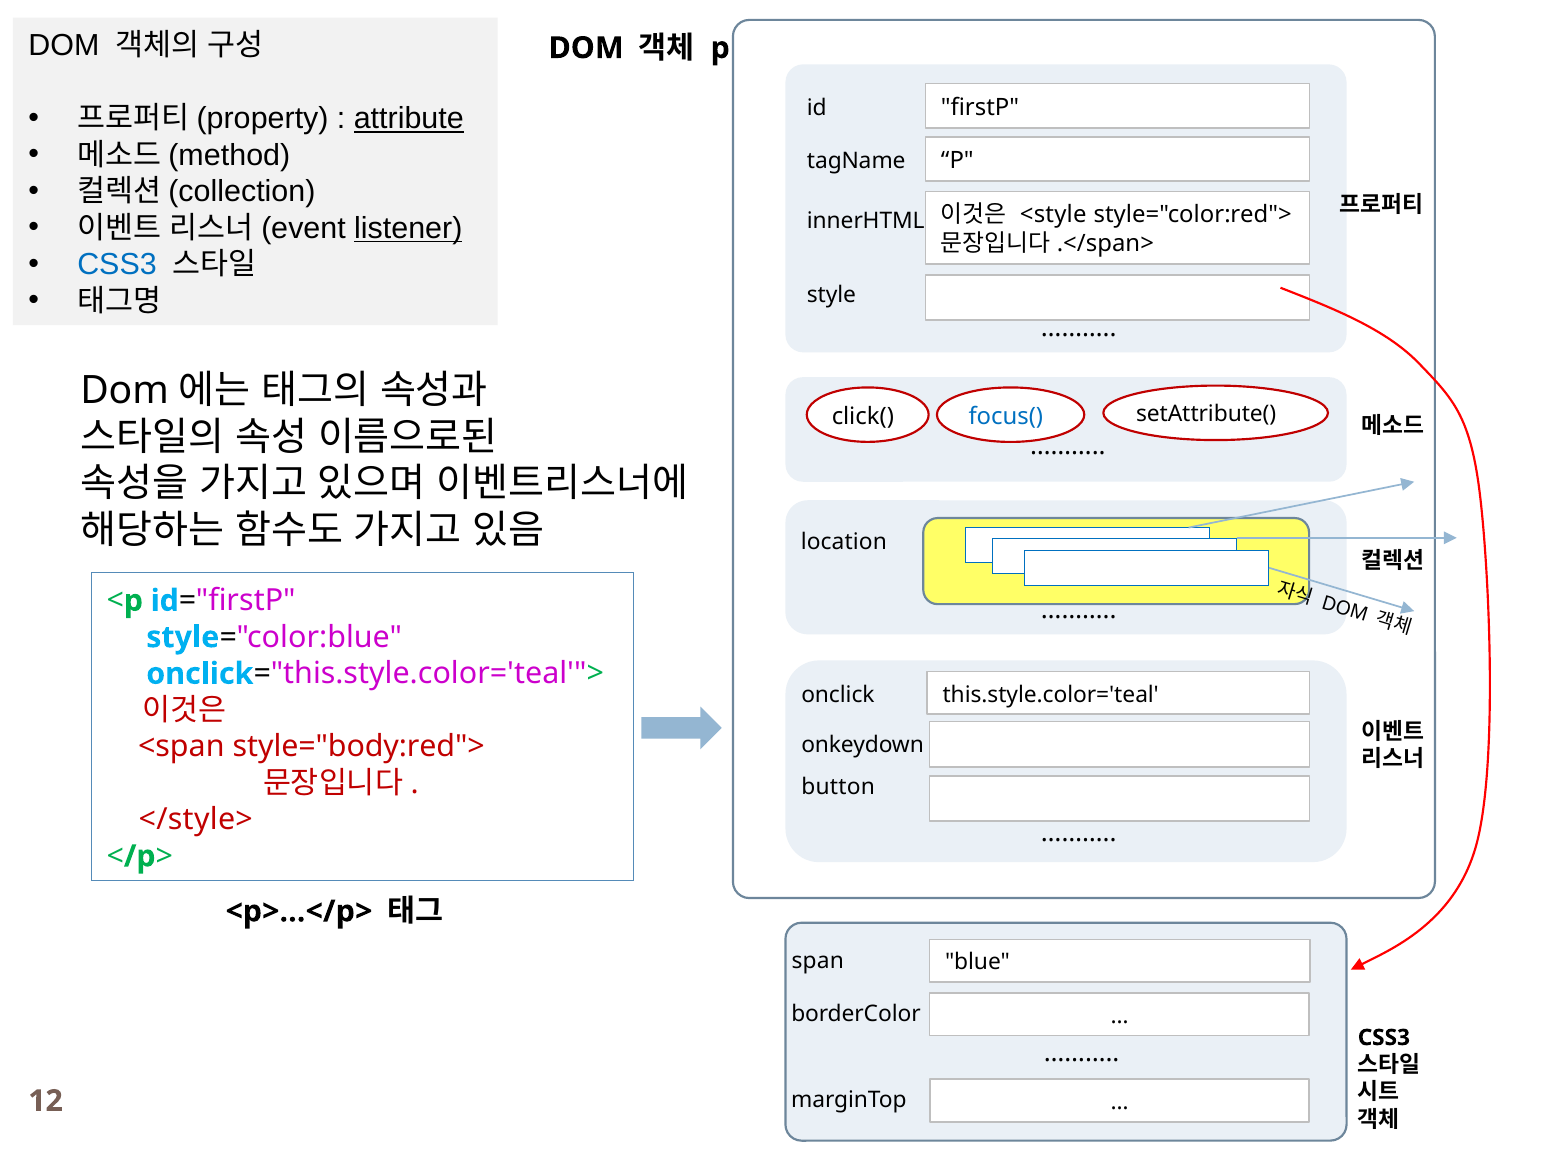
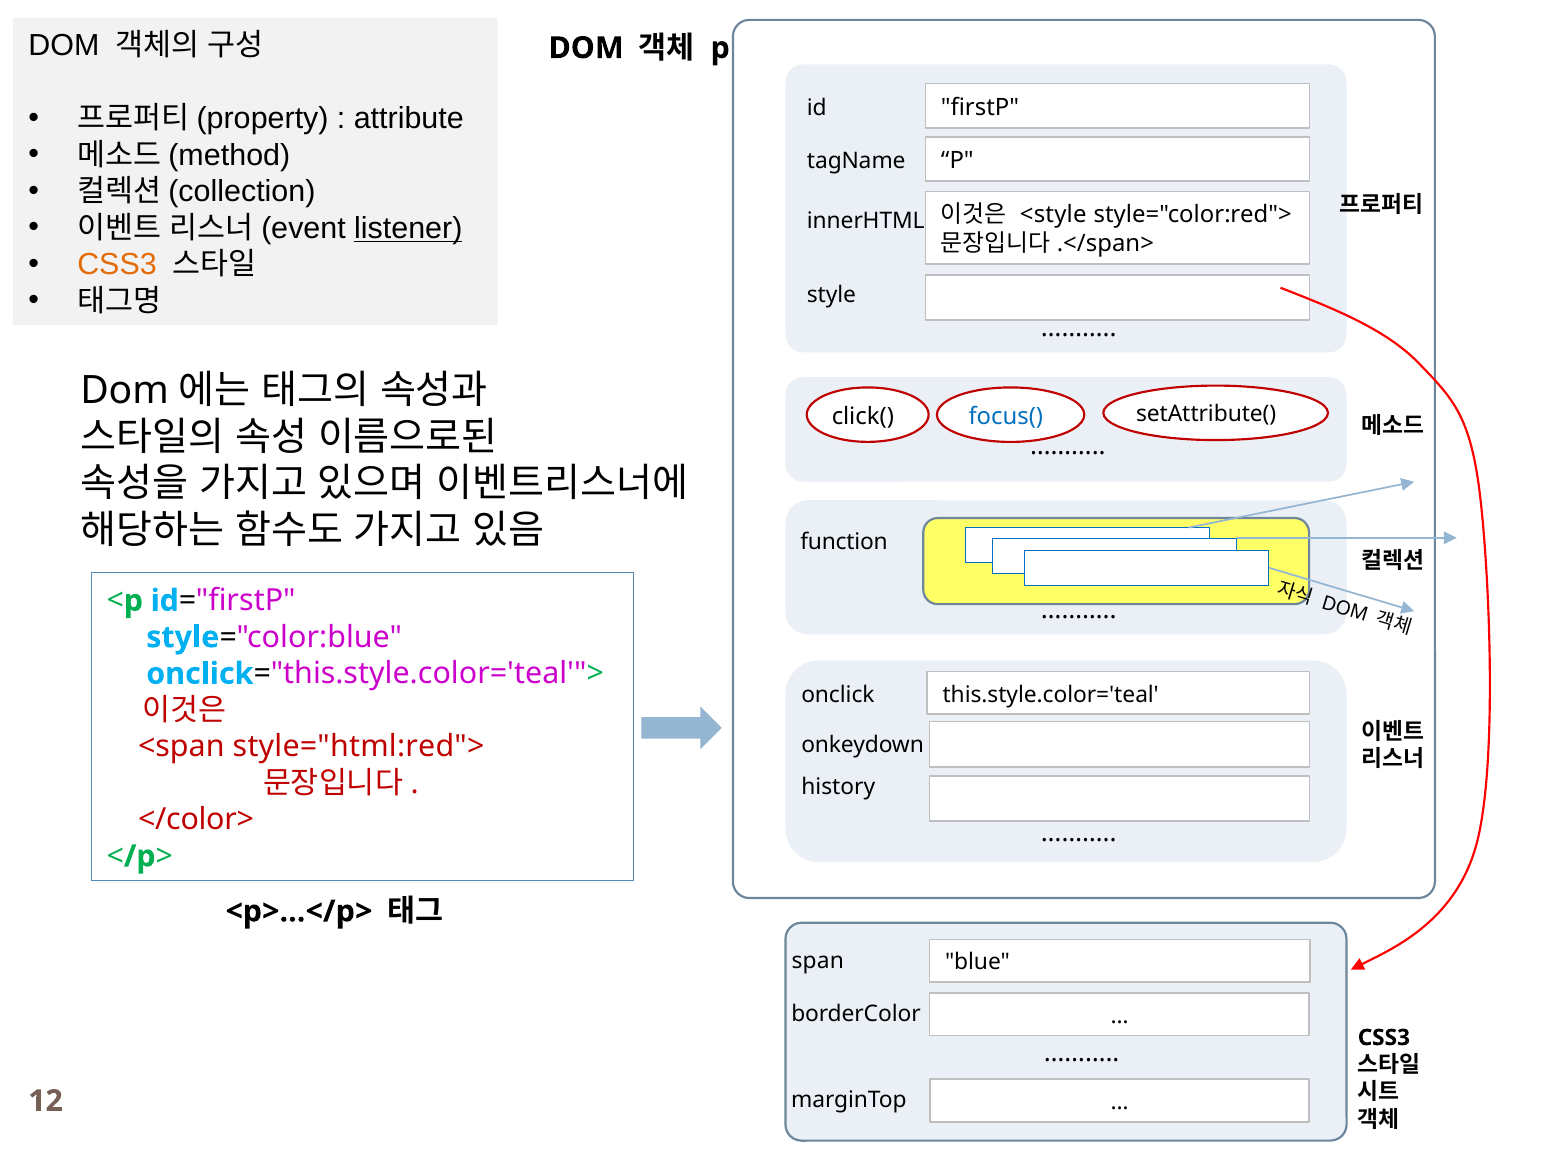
attribute underline: present -> none
CSS3 at (117, 265) colour: blue -> orange
location: location -> function
style="body:red">: style="body:red"> -> style="html:red">
button: button -> history
</style>: </style> -> </color>
